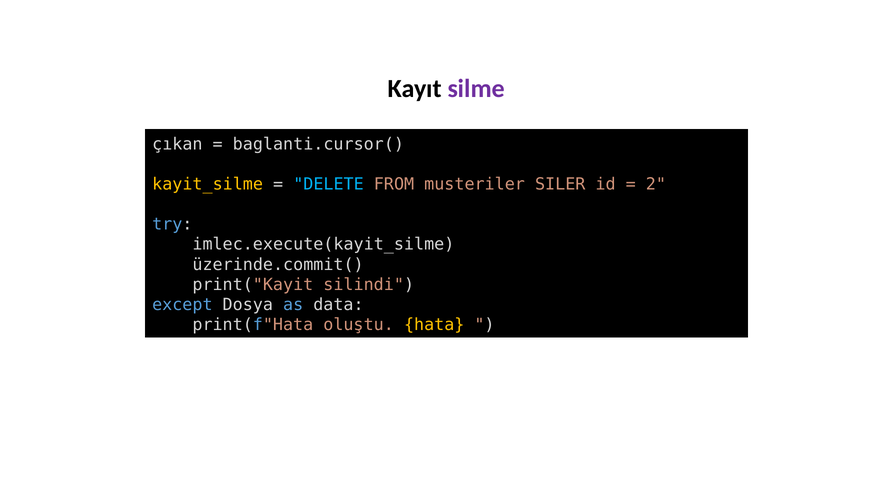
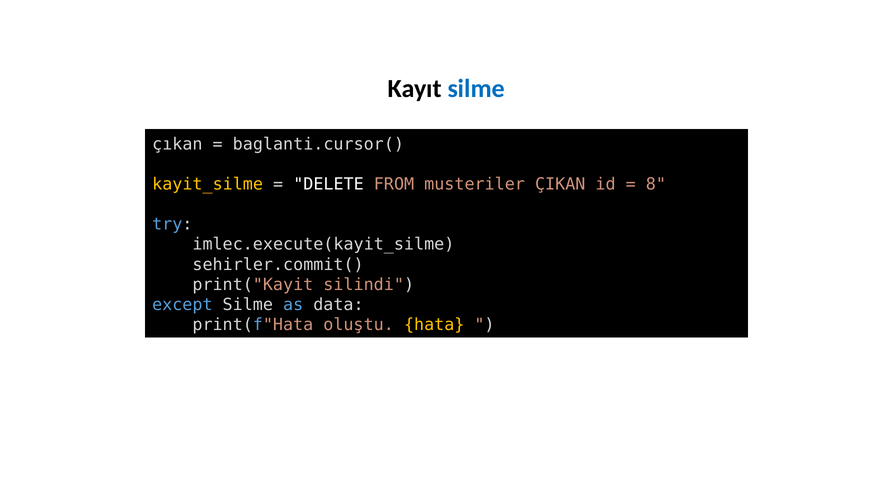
silme at (476, 89) colour: purple -> blue
DELETE colour: light blue -> white
SILER: SILER -> ÇIKAN
2: 2 -> 8
üzerinde.commit(: üzerinde.commit( -> sehirler.commit(
except Dosya: Dosya -> Silme
